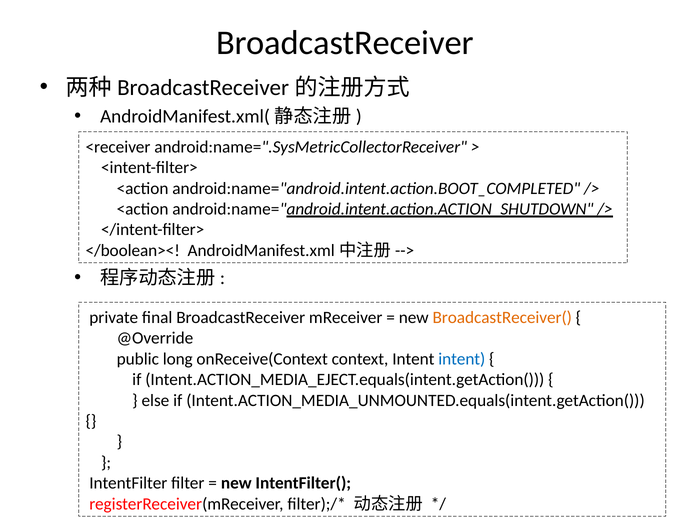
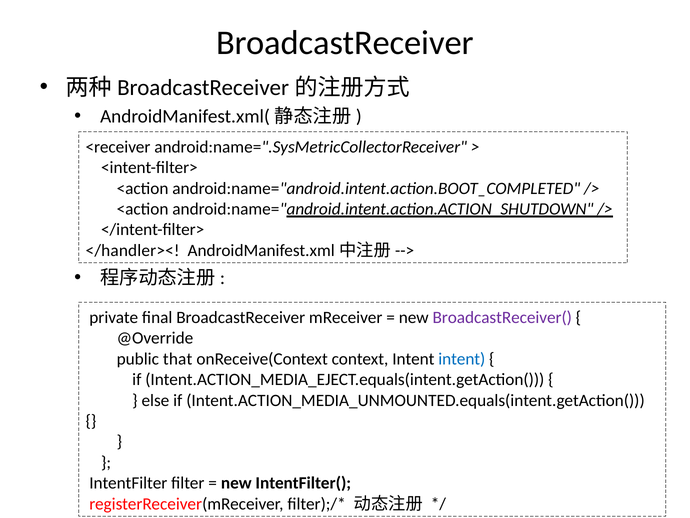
</boolean><: </boolean>< -> </handler><
BroadcastReceiver( colour: orange -> purple
long: long -> that
